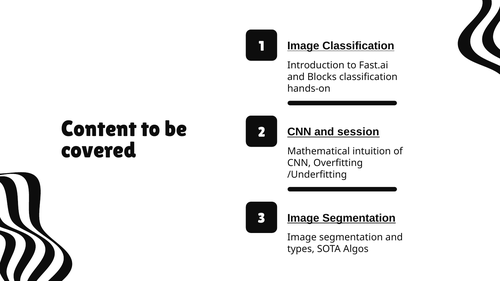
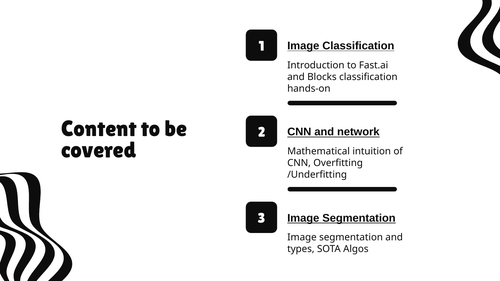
session: session -> network
